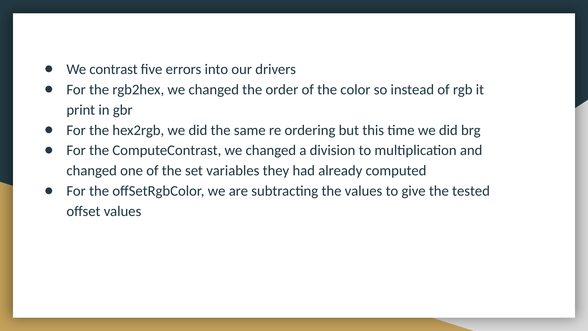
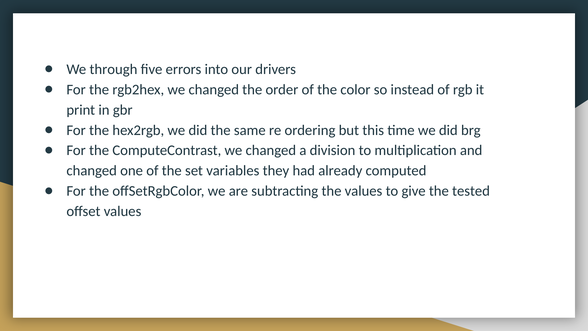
contrast: contrast -> through
